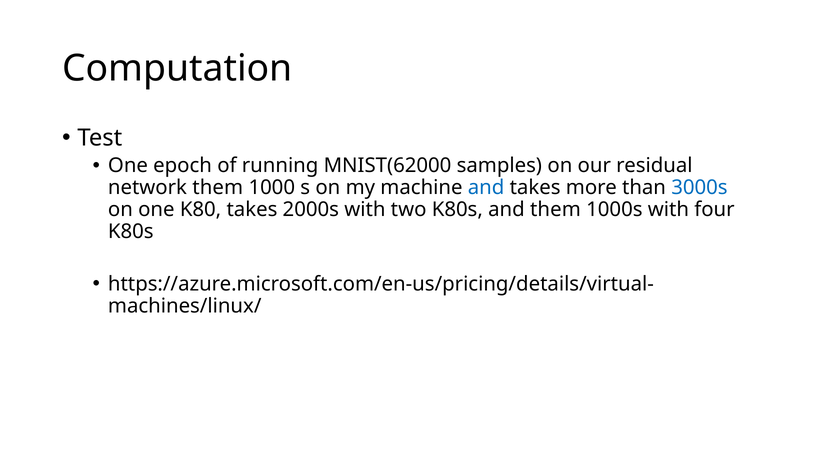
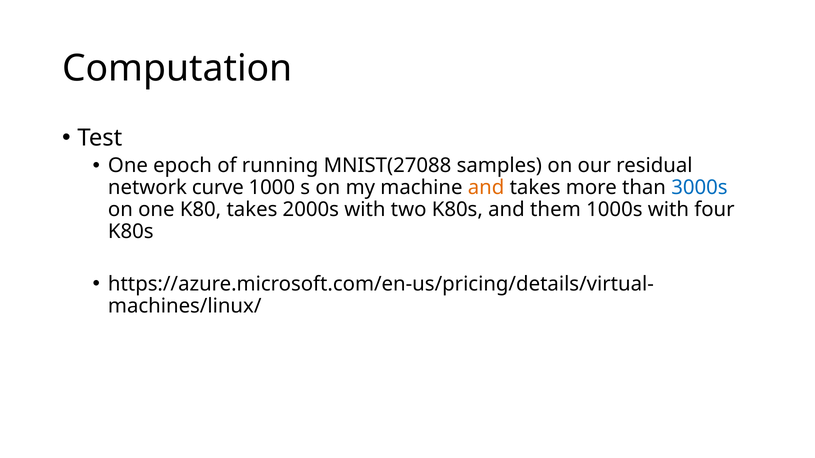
MNIST(62000: MNIST(62000 -> MNIST(27088
network them: them -> curve
and at (486, 188) colour: blue -> orange
